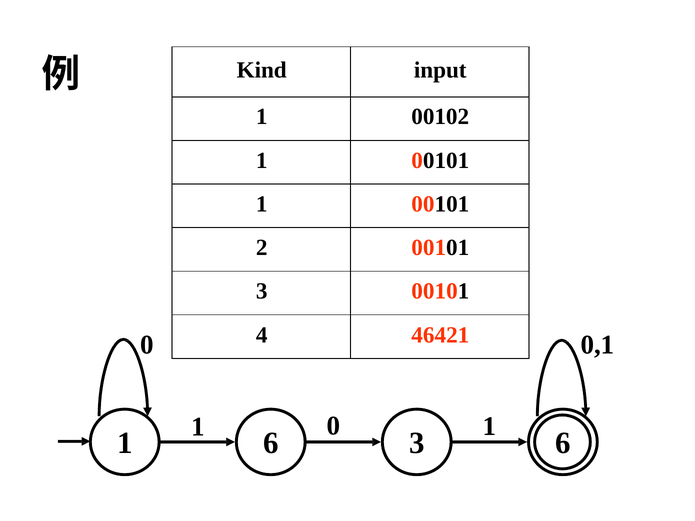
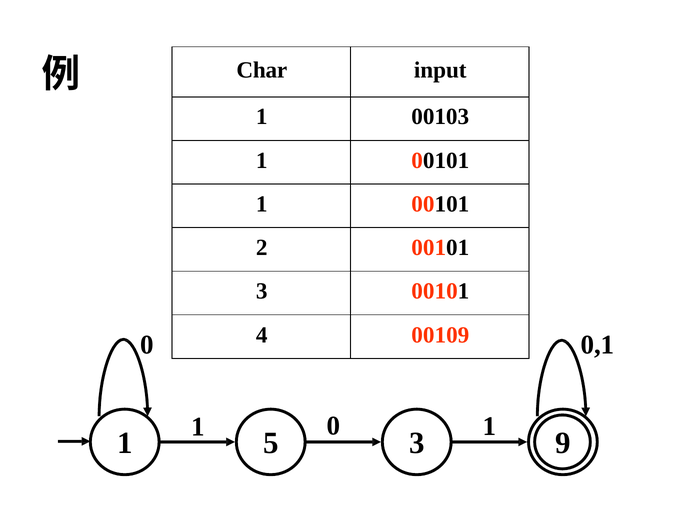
Kind: Kind -> Char
00102: 00102 -> 00103
46421: 46421 -> 00109
1 6: 6 -> 5
3 6: 6 -> 9
